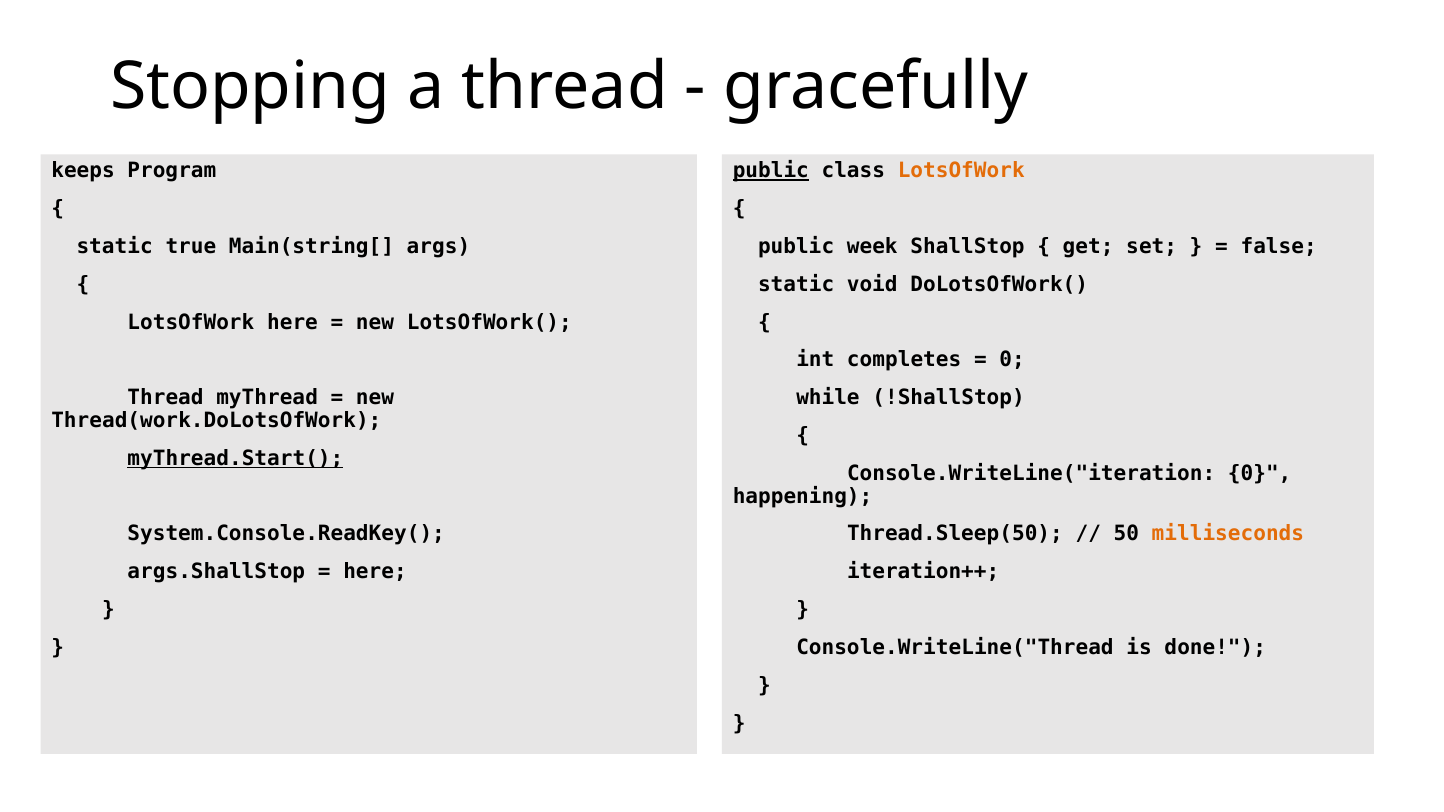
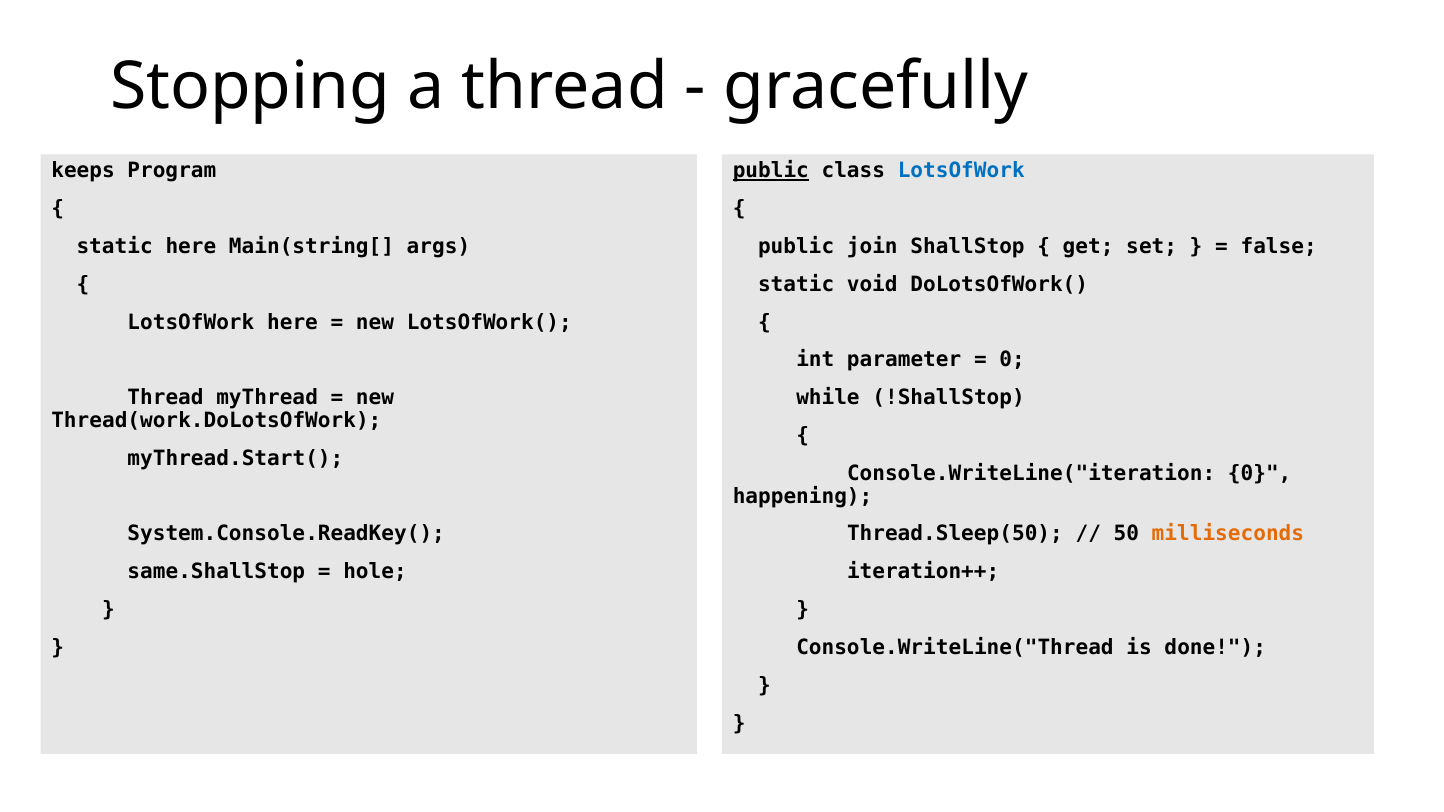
LotsOfWork at (961, 171) colour: orange -> blue
static true: true -> here
week: week -> join
completes: completes -> parameter
myThread.Start( underline: present -> none
args.ShallStop: args.ShallStop -> same.ShallStop
here at (375, 572): here -> hole
